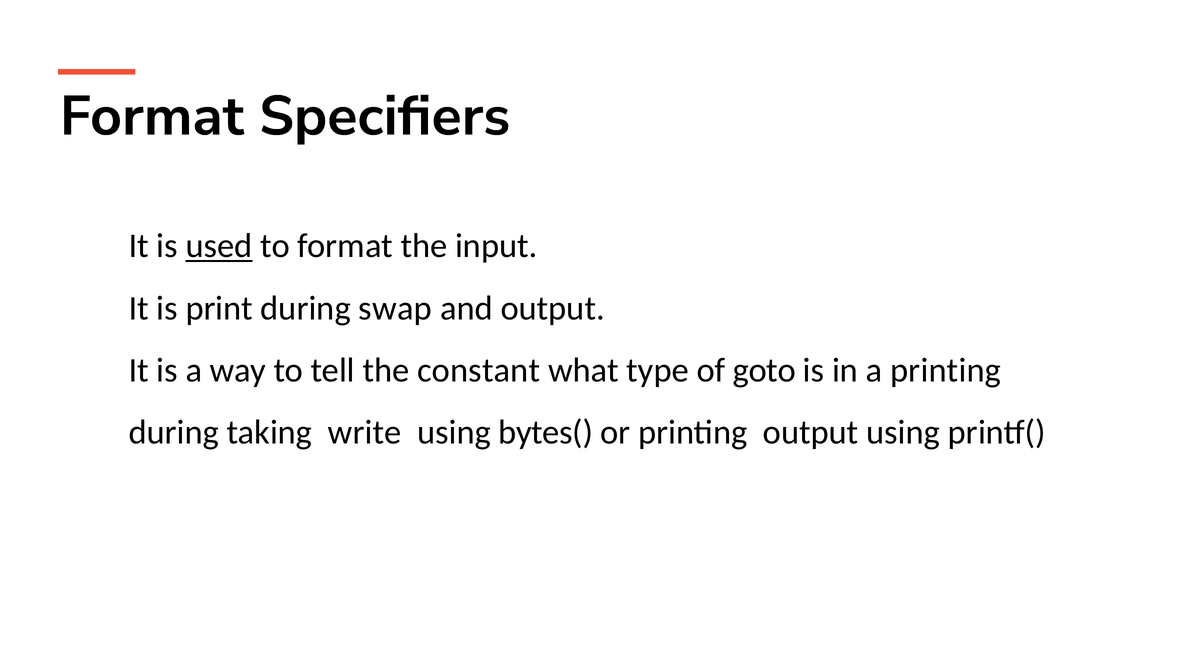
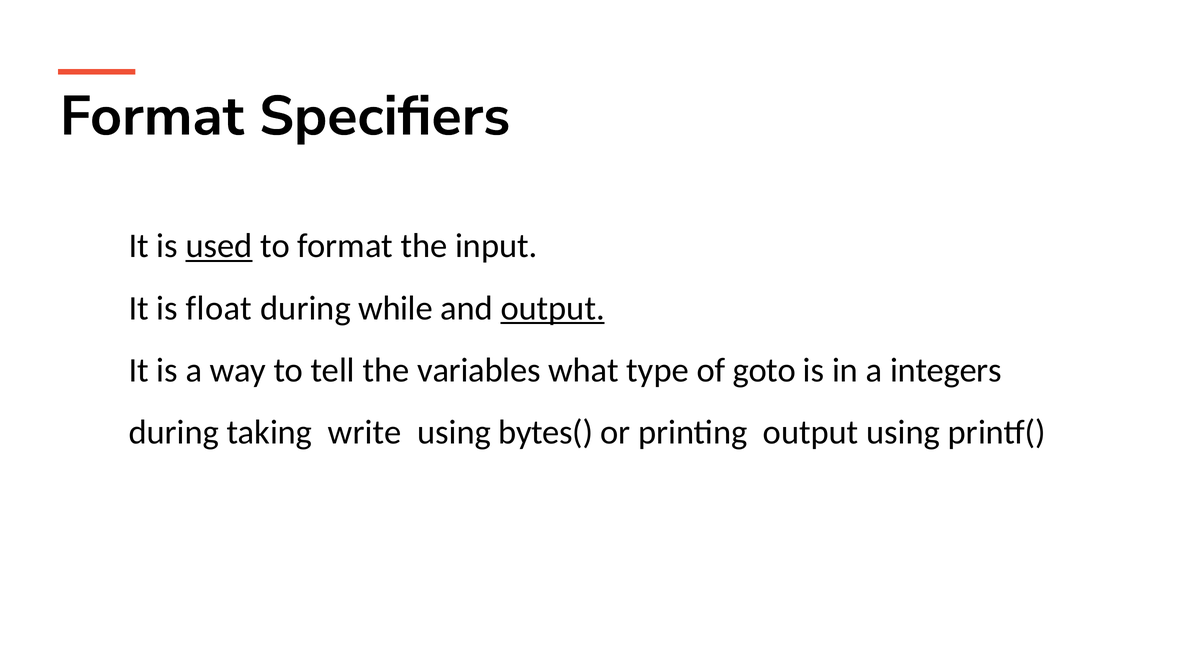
print: print -> float
swap: swap -> while
output at (553, 308) underline: none -> present
constant: constant -> variables
a printing: printing -> integers
